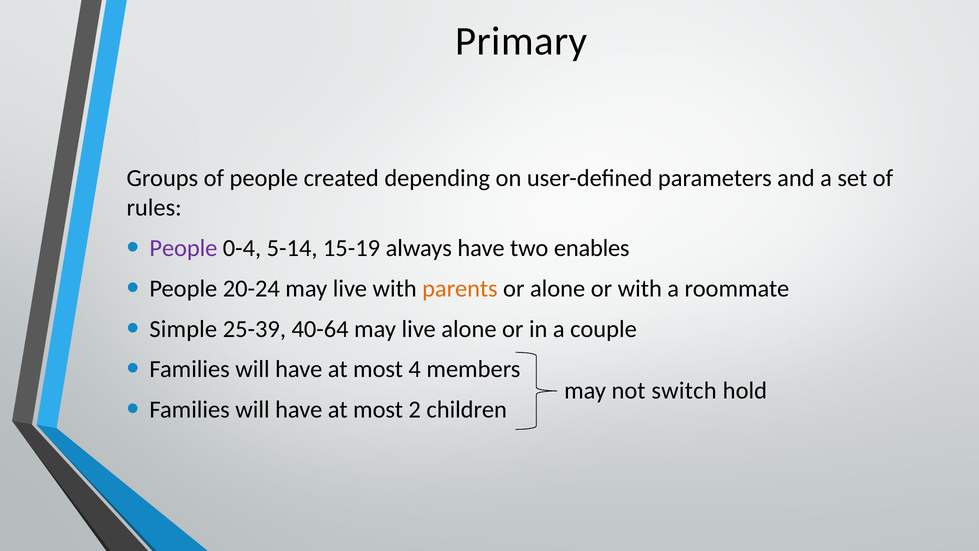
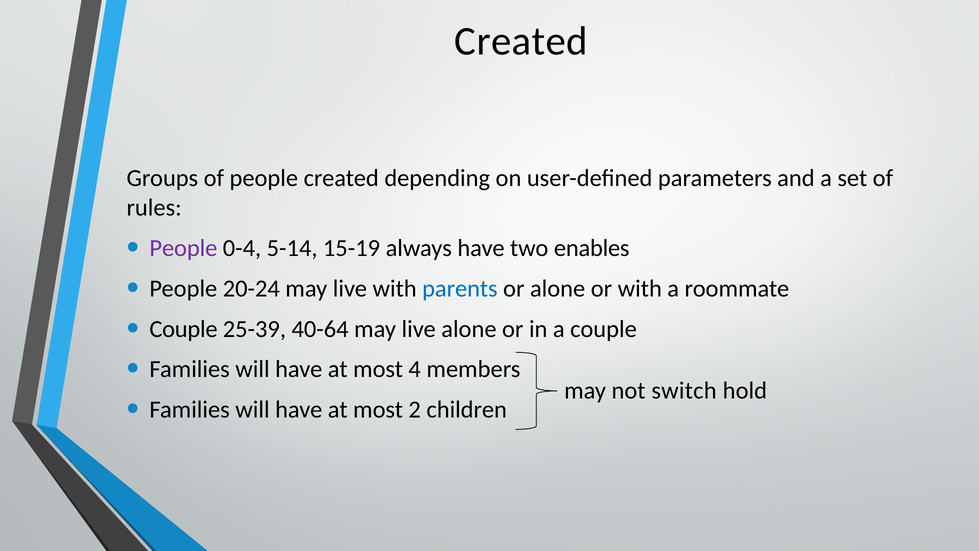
Primary at (521, 41): Primary -> Created
parents colour: orange -> blue
Simple at (183, 329): Simple -> Couple
